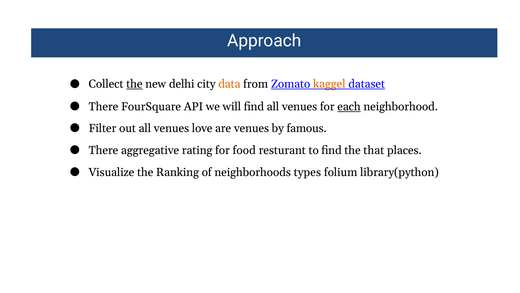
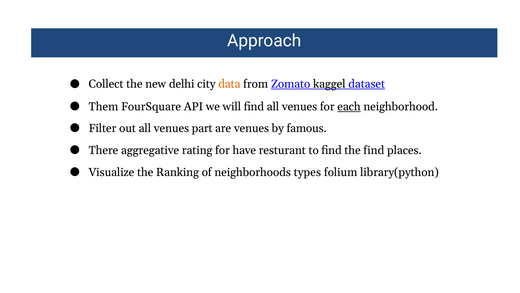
the at (134, 84) underline: present -> none
kaggel colour: orange -> black
There at (103, 106): There -> Them
love: love -> part
food: food -> have
the that: that -> find
